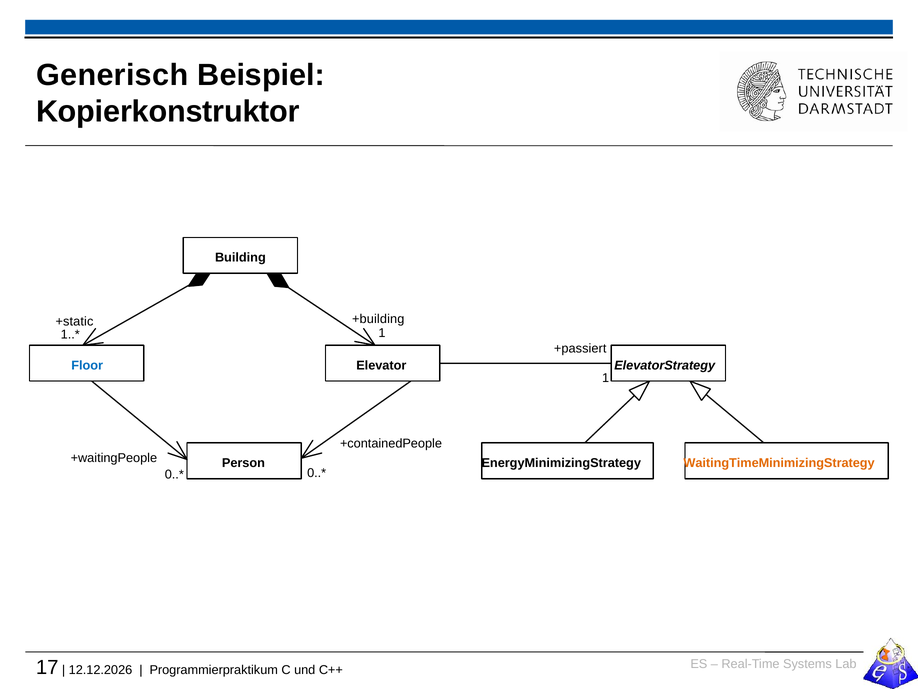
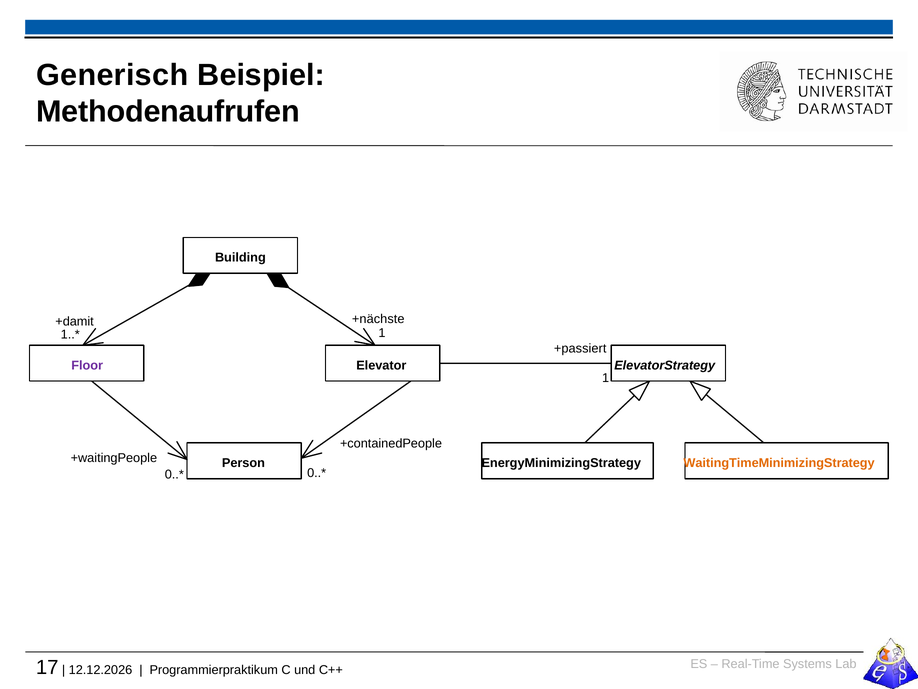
Kopierkonstruktor: Kopierkonstruktor -> Methodenaufrufen
+building: +building -> +nächste
+static: +static -> +damit
Floor colour: blue -> purple
